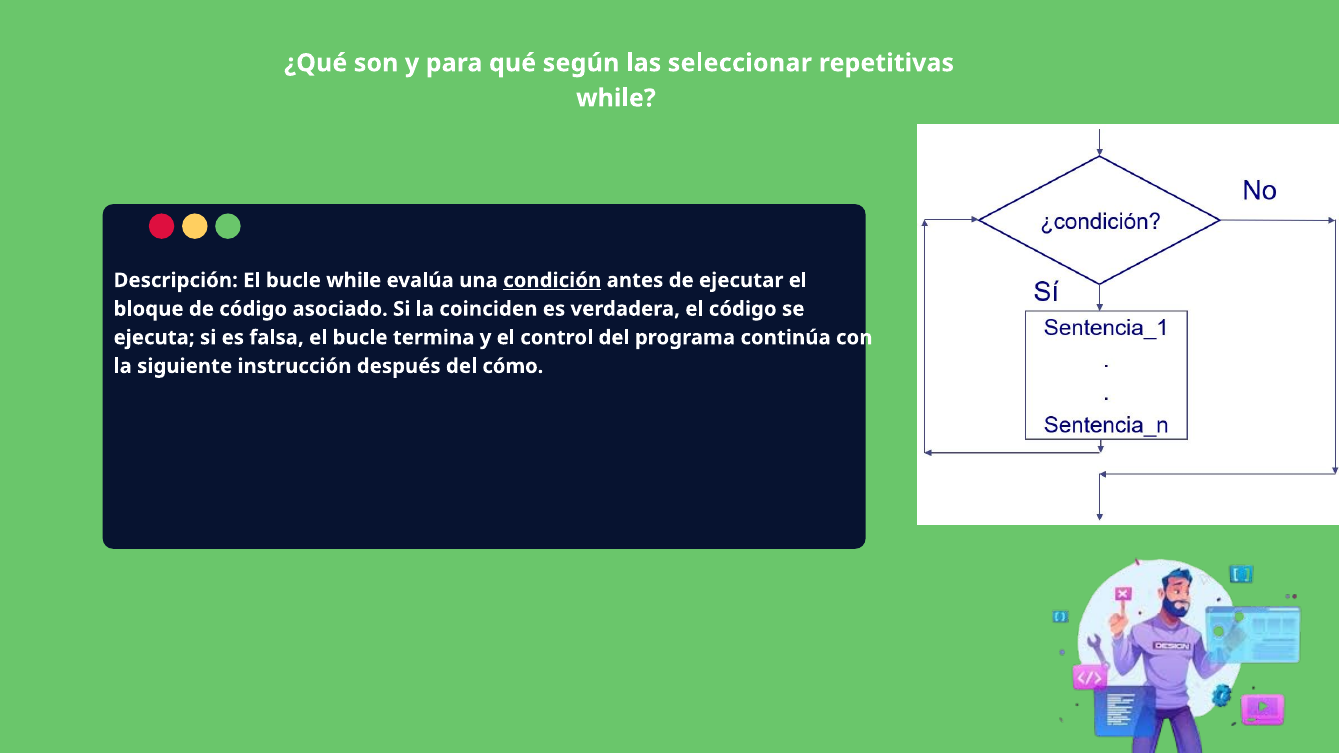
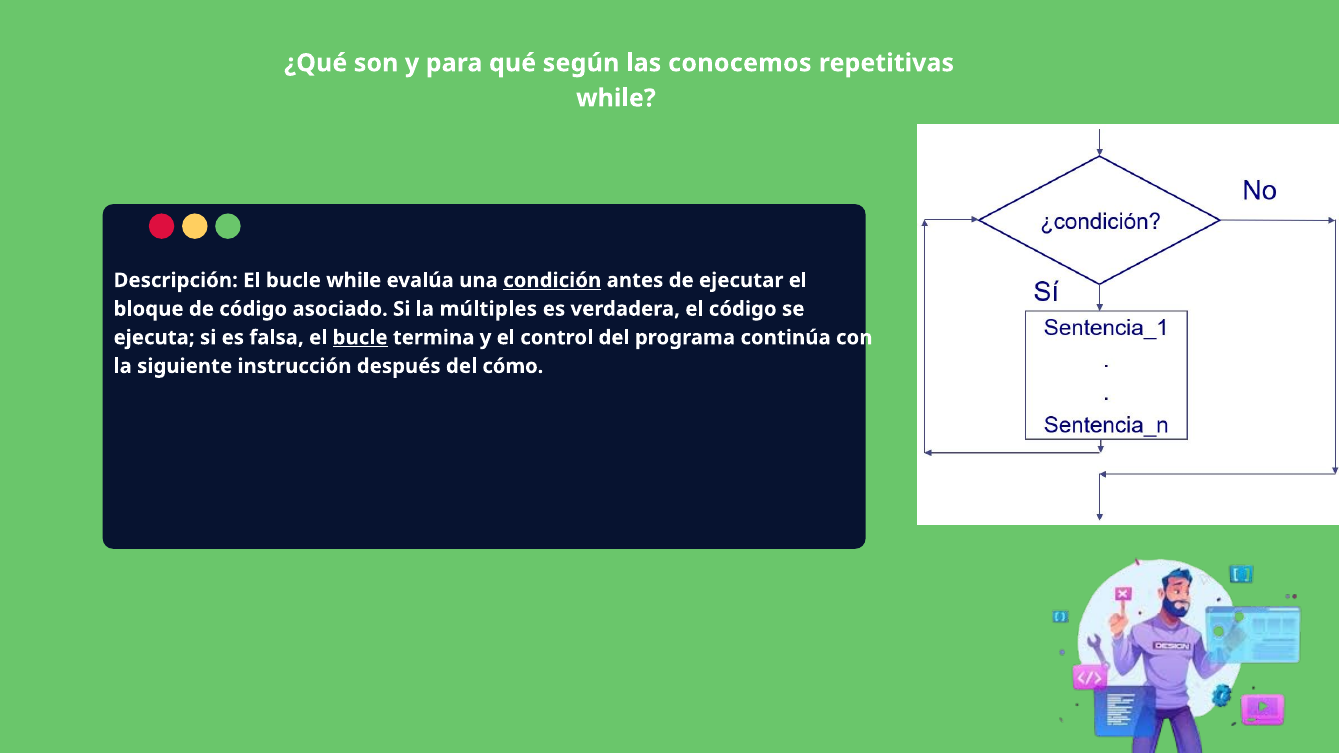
seleccionar: seleccionar -> conocemos
coinciden: coinciden -> múltiples
bucle at (360, 338) underline: none -> present
